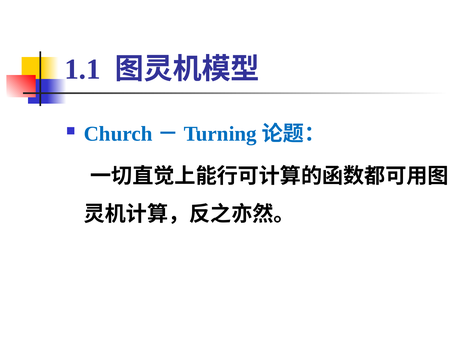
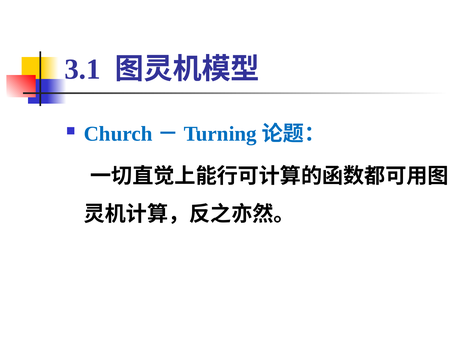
1.1: 1.1 -> 3.1
